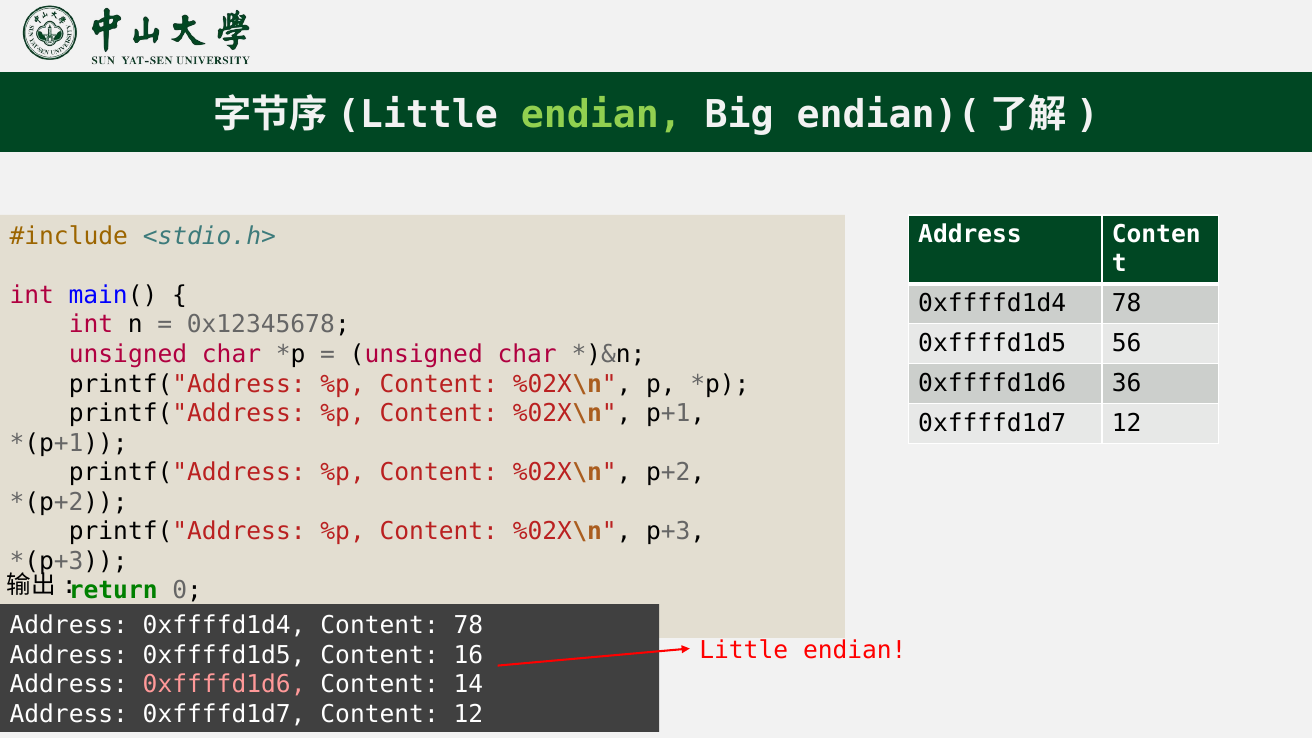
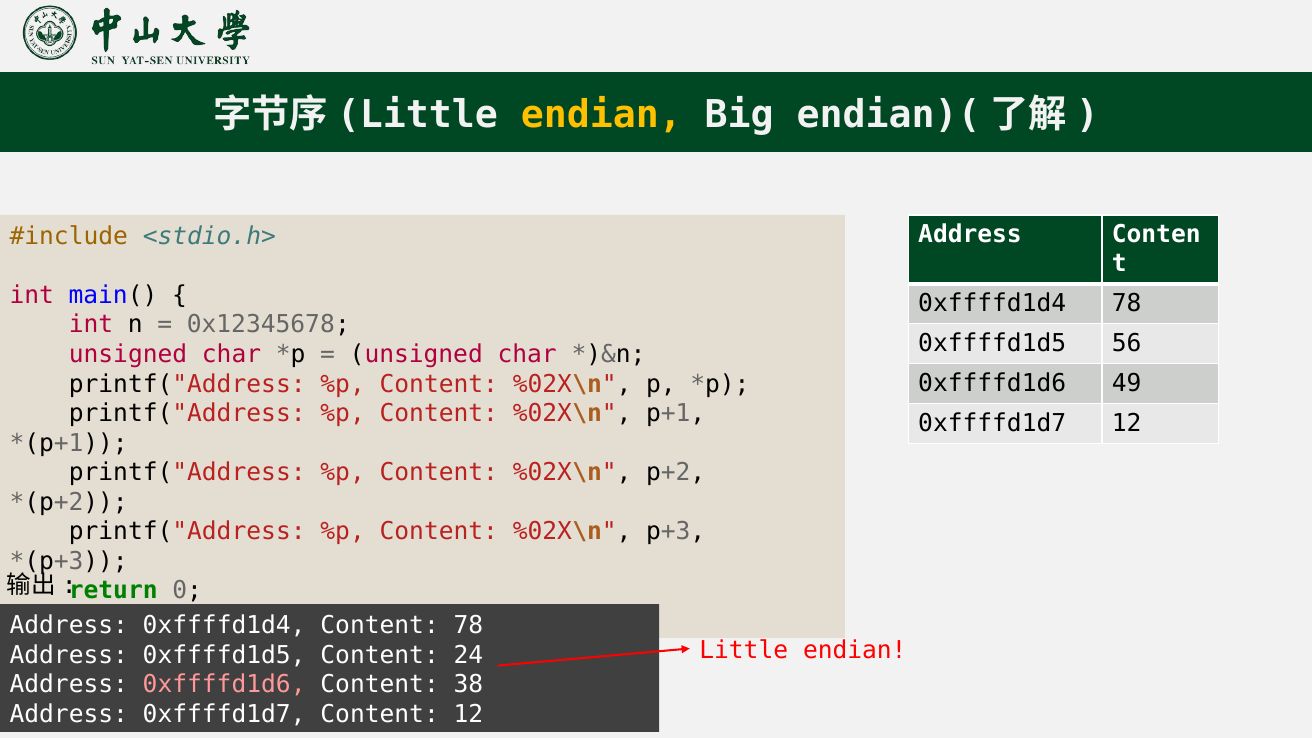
endian at (601, 115) colour: light green -> yellow
36: 36 -> 49
16: 16 -> 24
14: 14 -> 38
